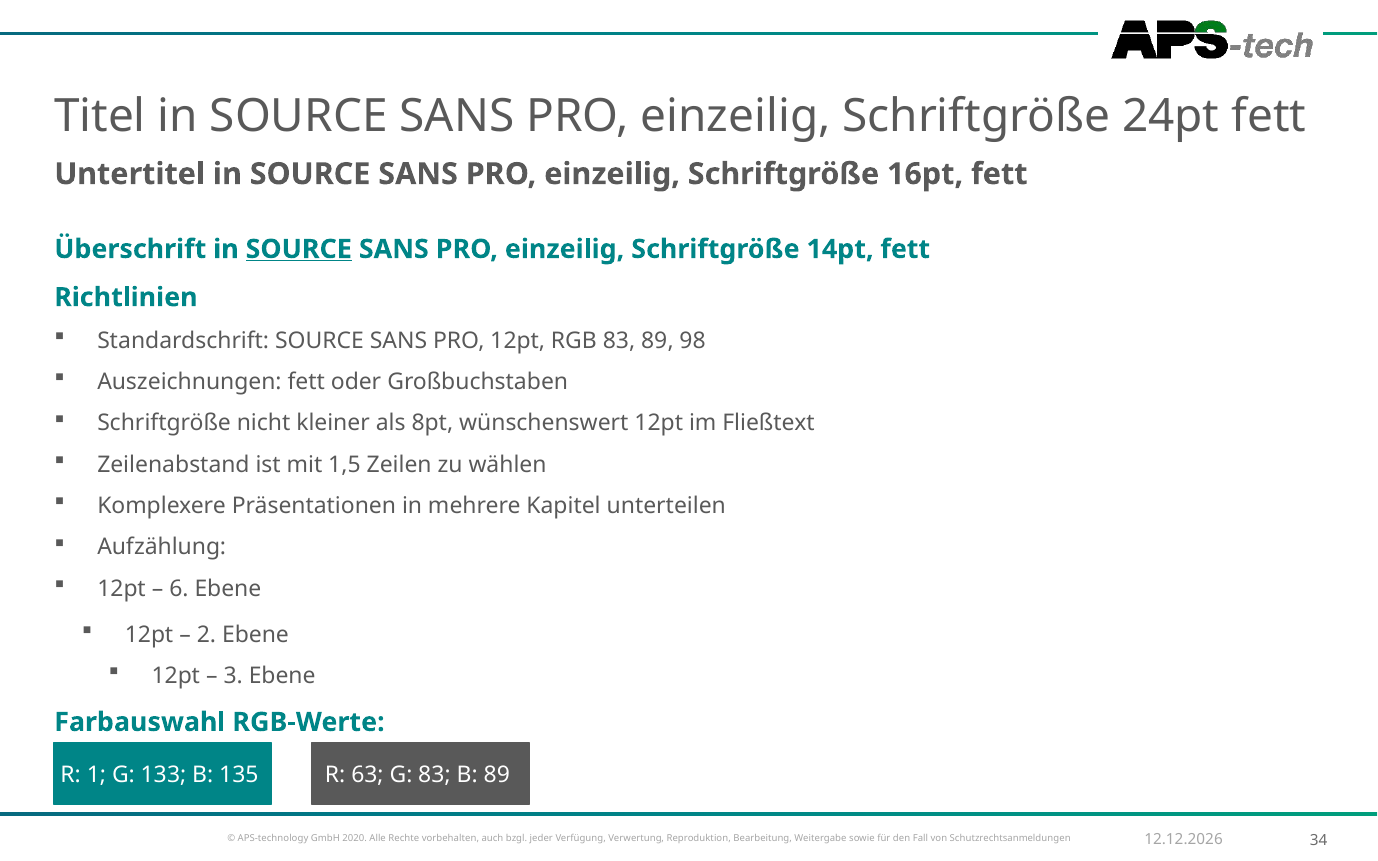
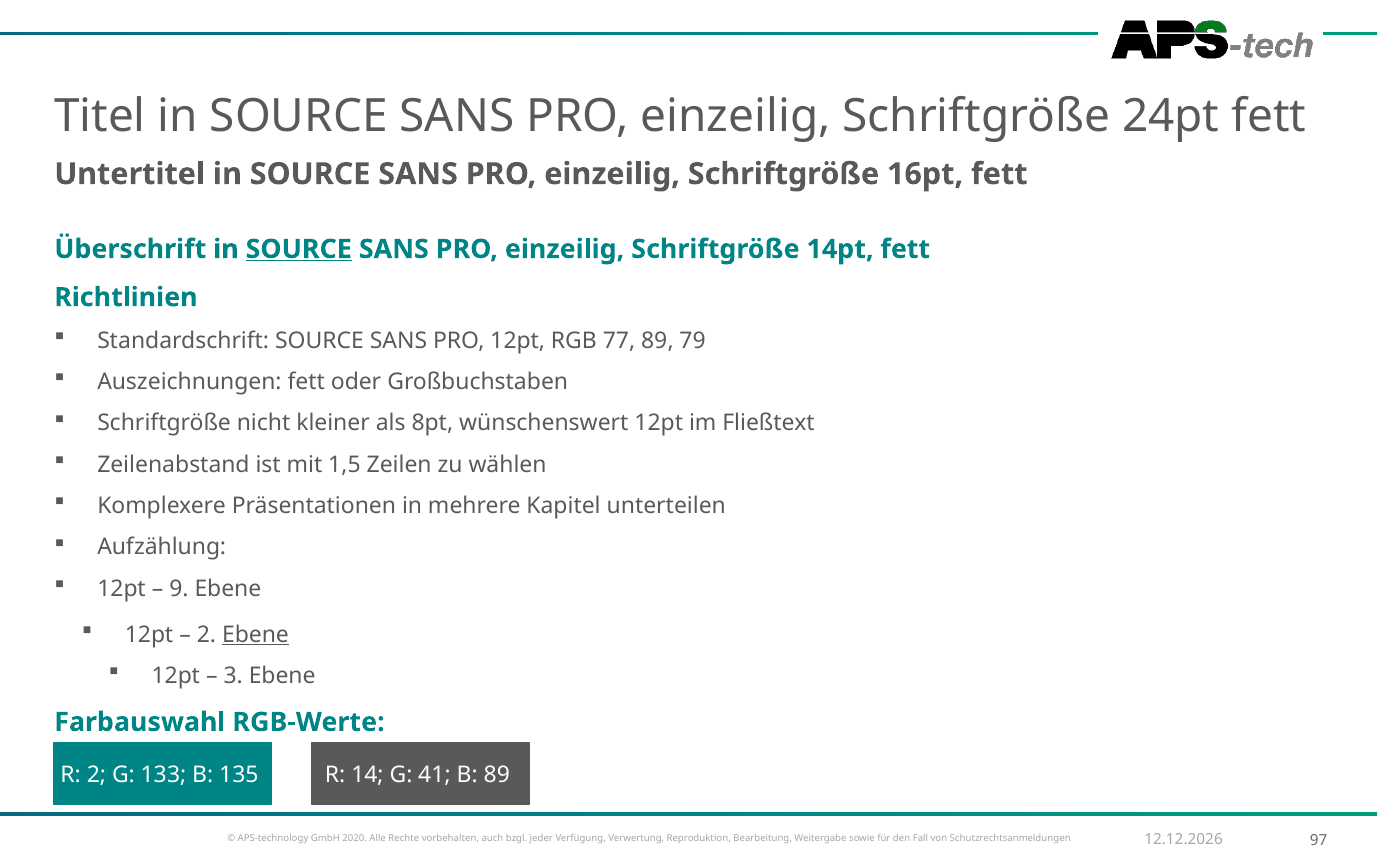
RGB 83: 83 -> 77
98: 98 -> 79
6: 6 -> 9
Ebene at (255, 635) underline: none -> present
R 1: 1 -> 2
63: 63 -> 14
G 83: 83 -> 41
34: 34 -> 97
